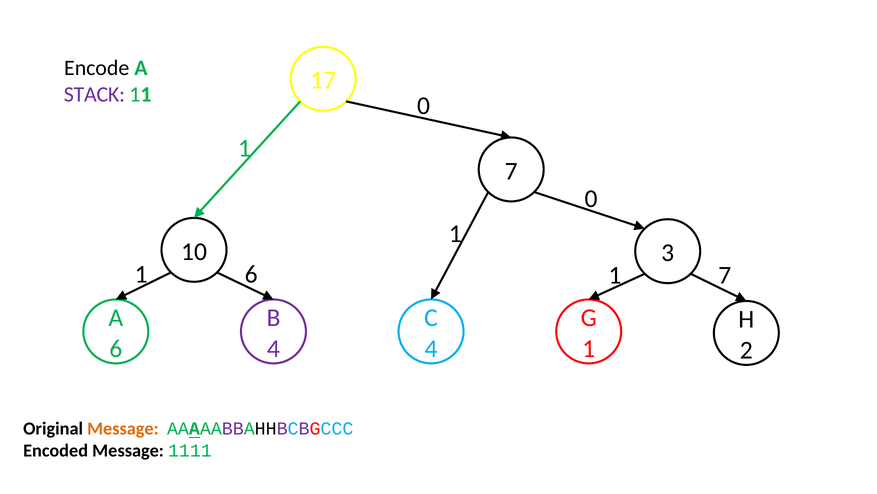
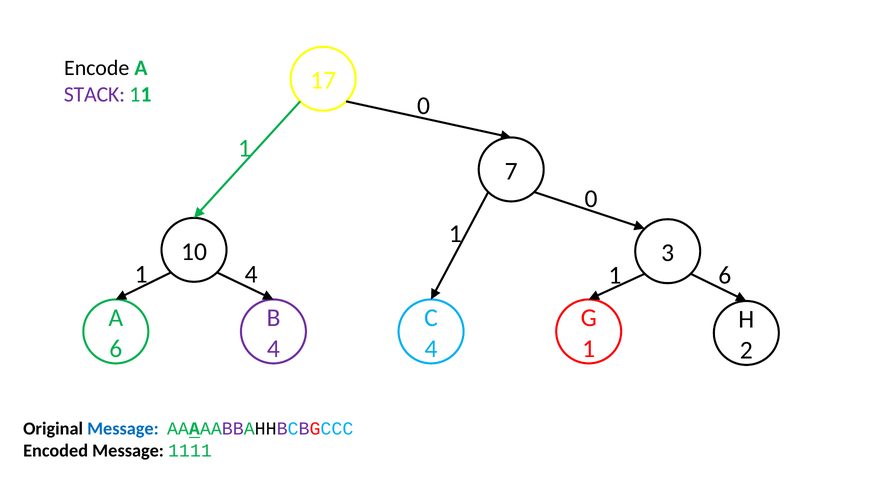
1 6: 6 -> 4
1 7: 7 -> 6
Message at (123, 428) colour: orange -> blue
